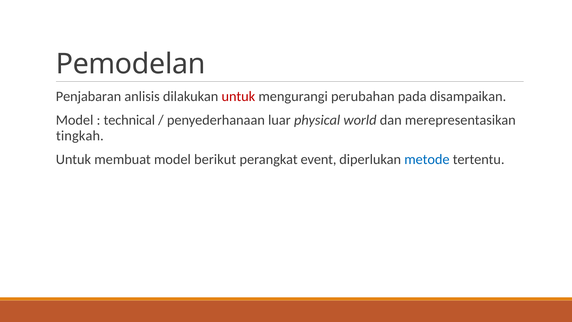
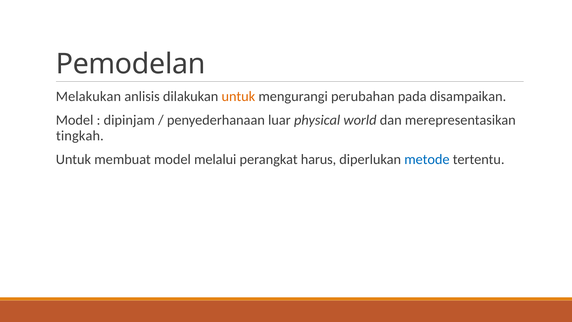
Penjabaran: Penjabaran -> Melakukan
untuk at (238, 96) colour: red -> orange
technical: technical -> dipinjam
berikut: berikut -> melalui
event: event -> harus
